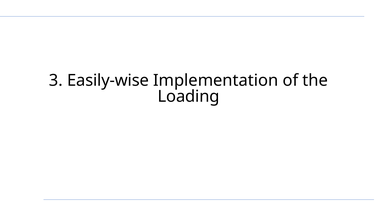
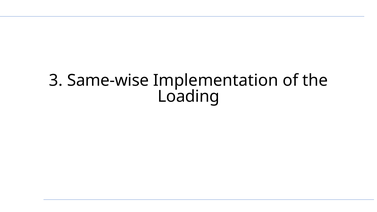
Easily-wise: Easily-wise -> Same-wise
